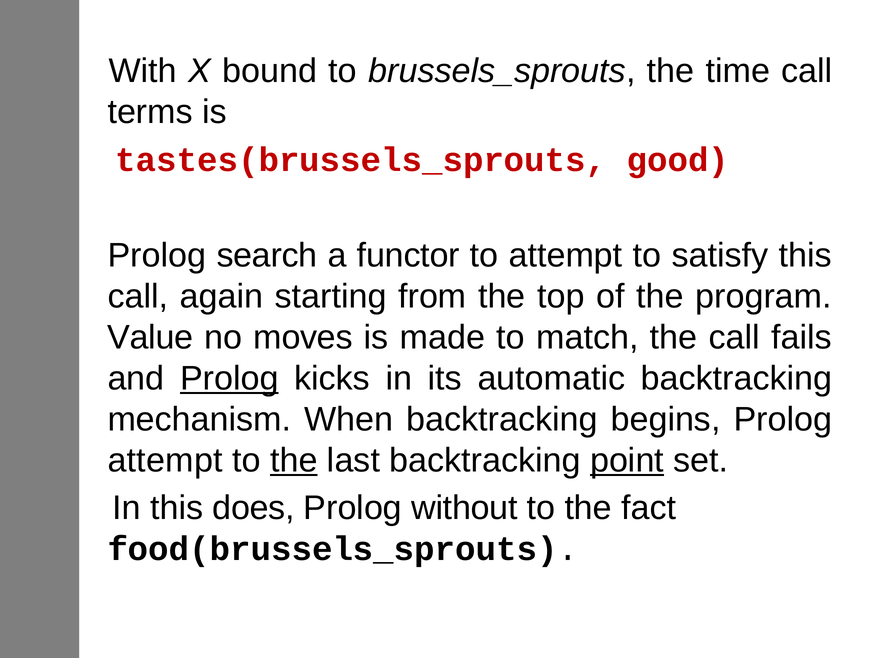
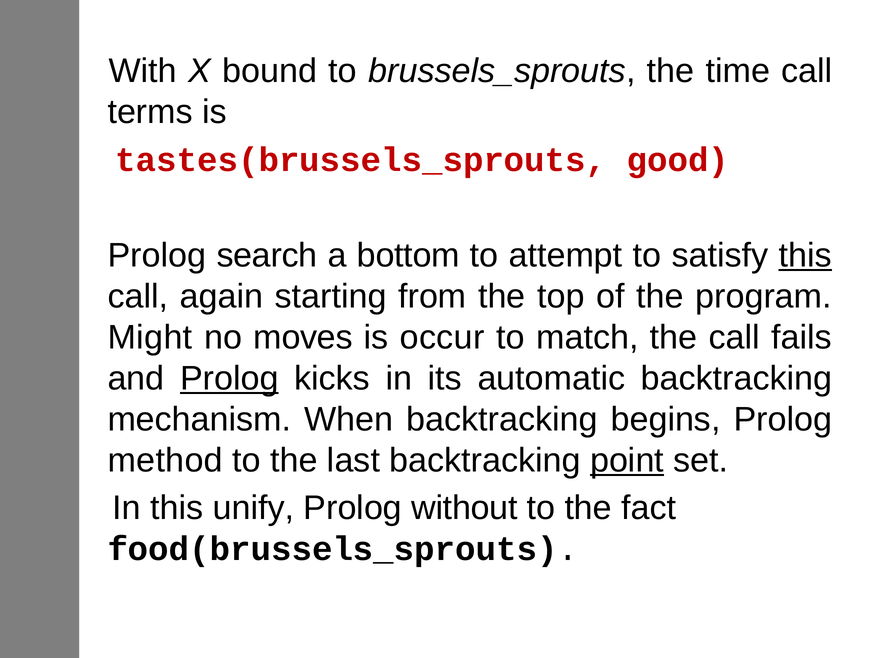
functor: functor -> bottom
this at (805, 256) underline: none -> present
Value: Value -> Might
made: made -> occur
attempt at (165, 461): attempt -> method
the at (294, 461) underline: present -> none
does: does -> unify
